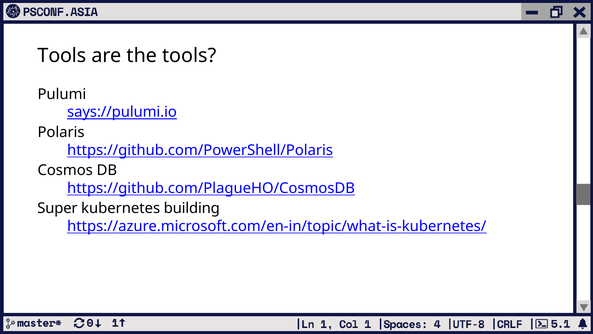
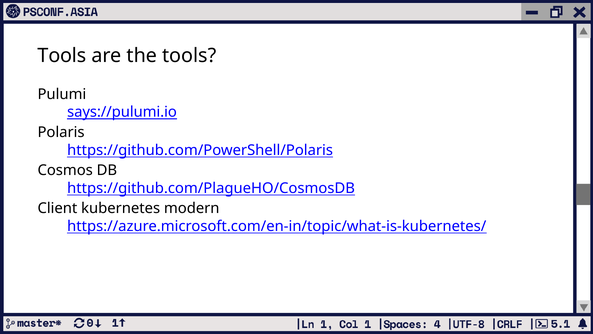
Super: Super -> Client
building: building -> modern
